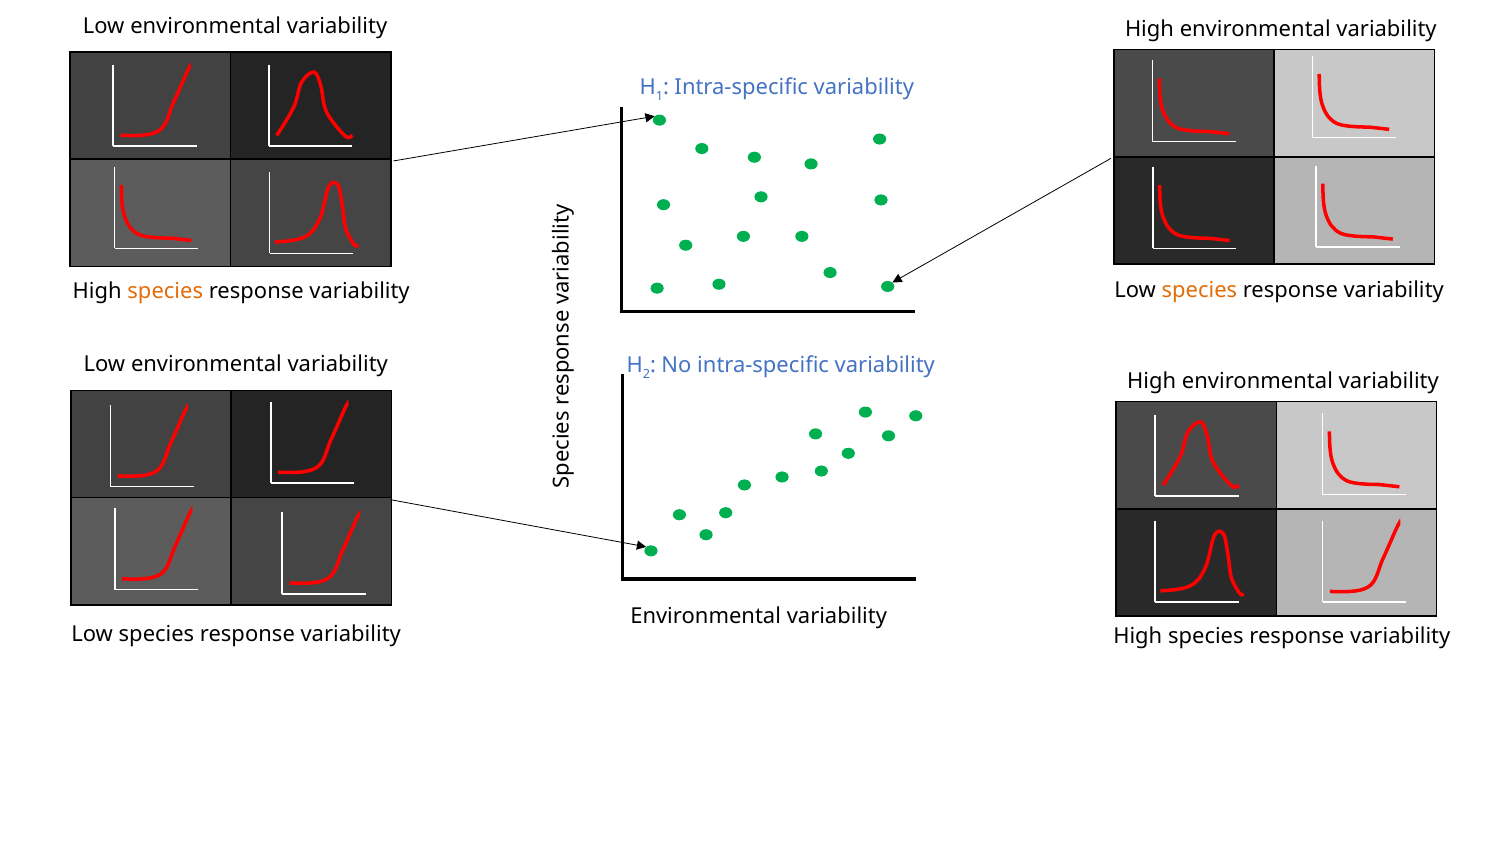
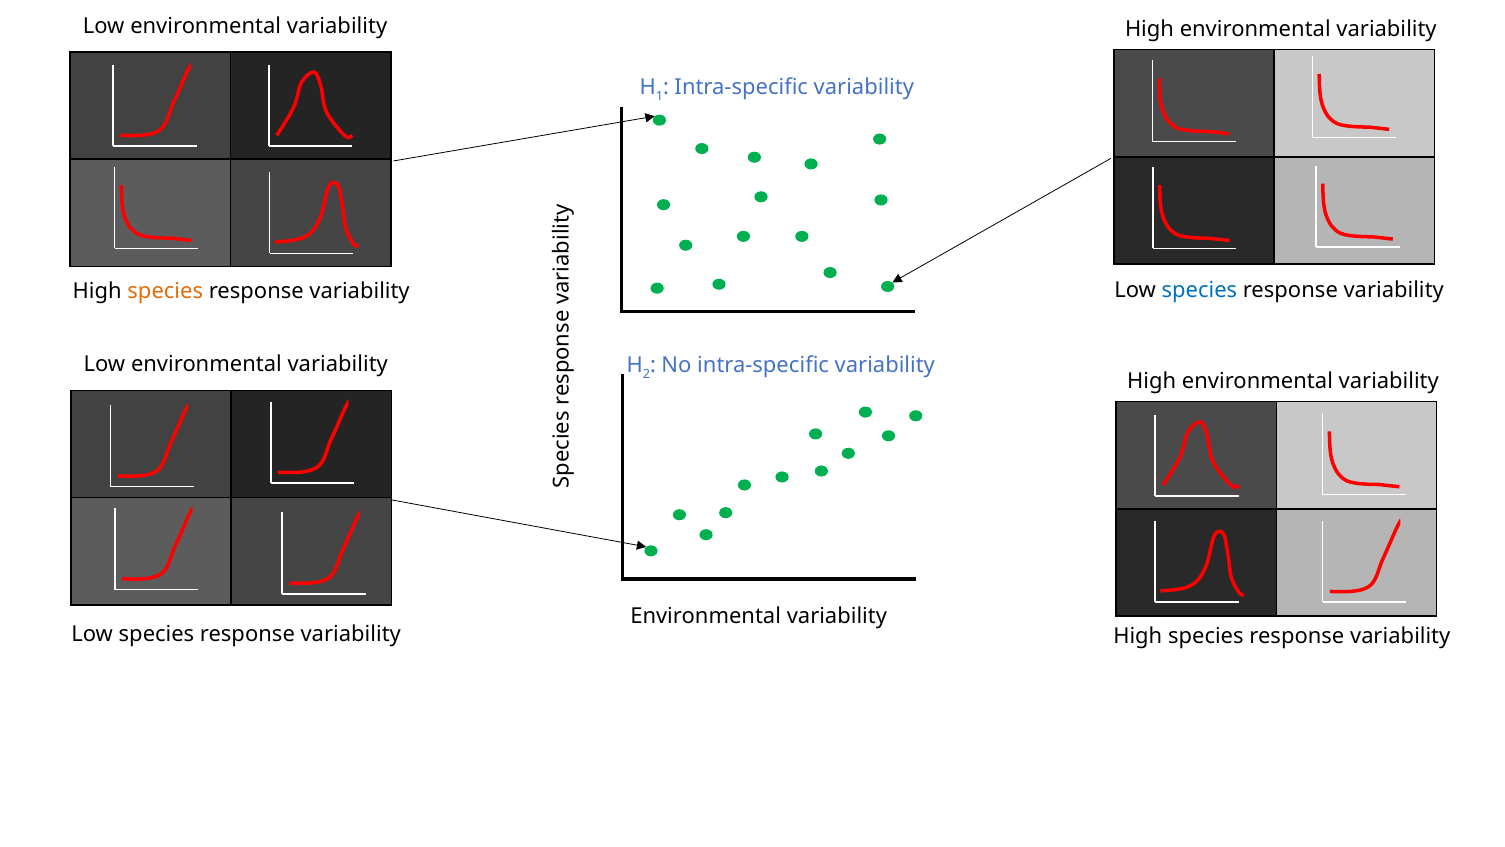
species at (1199, 290) colour: orange -> blue
